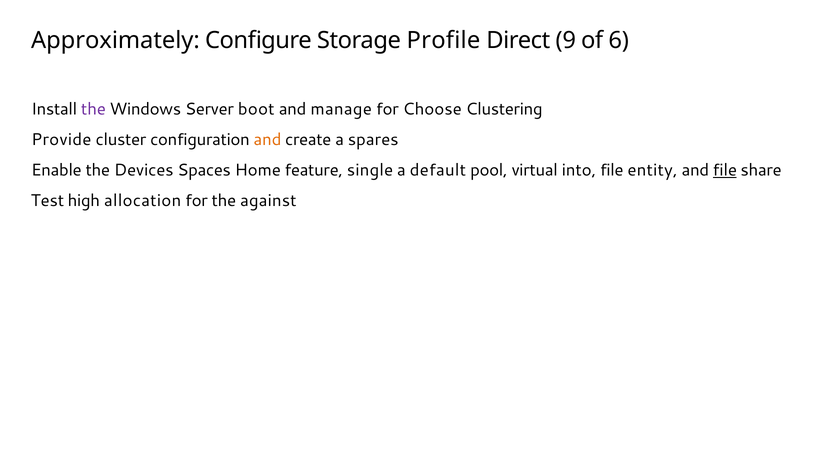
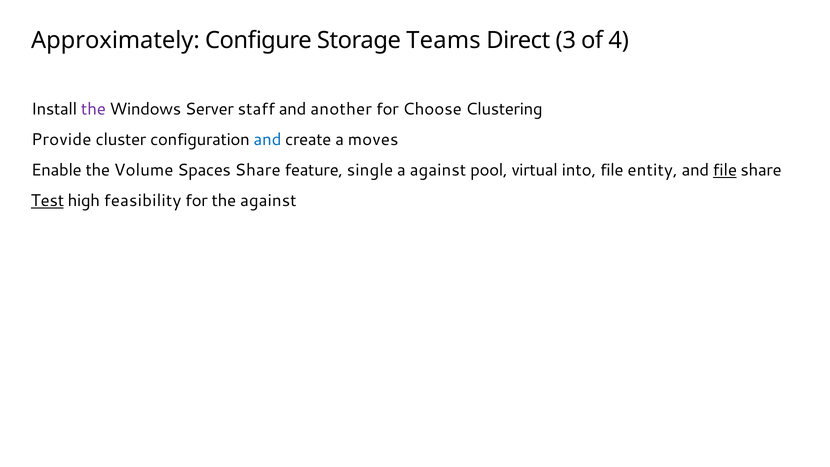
Profile: Profile -> Teams
9: 9 -> 3
6: 6 -> 4
boot: boot -> staff
manage: manage -> another
and at (267, 140) colour: orange -> blue
spares: spares -> moves
Devices: Devices -> Volume
Spaces Home: Home -> Share
a default: default -> against
Test underline: none -> present
allocation: allocation -> feasibility
